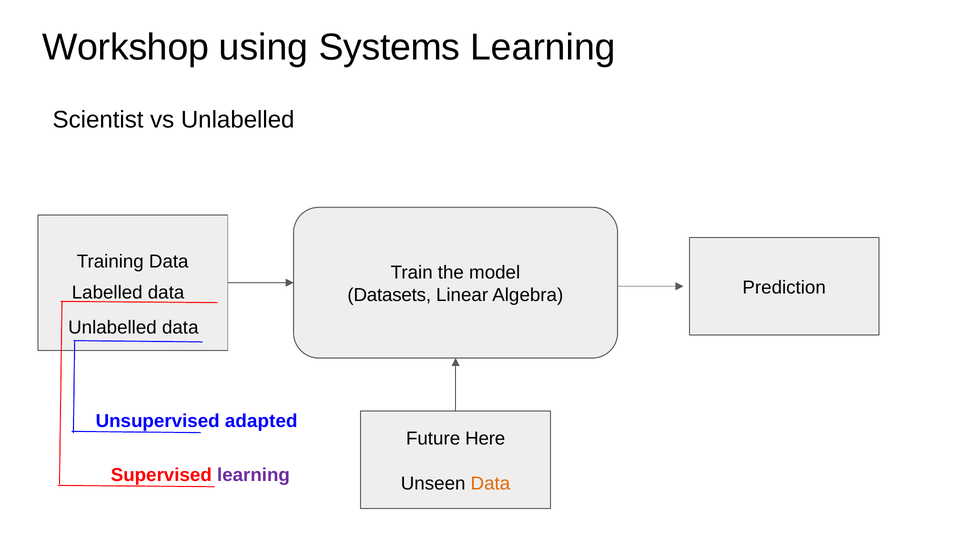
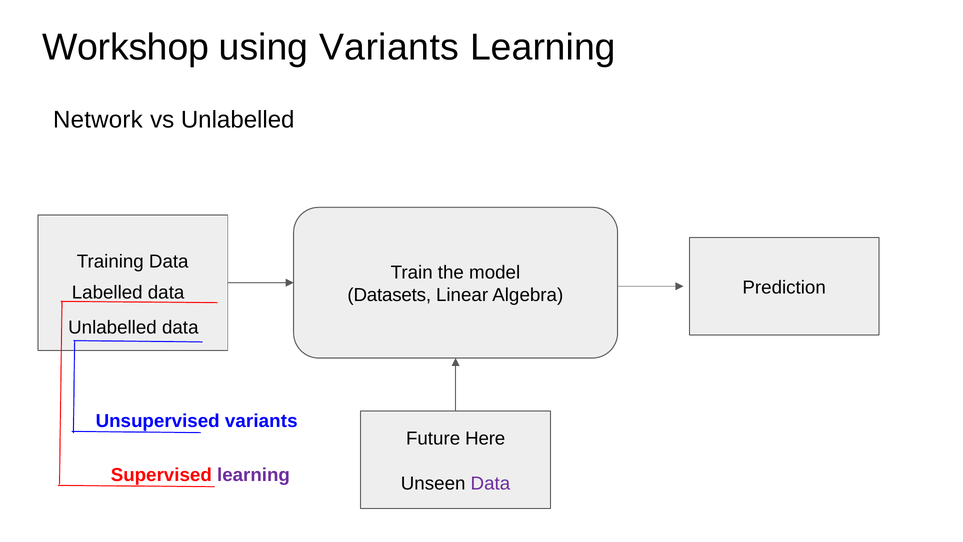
using Systems: Systems -> Variants
Scientist: Scientist -> Network
Unsupervised adapted: adapted -> variants
Data at (490, 483) colour: orange -> purple
